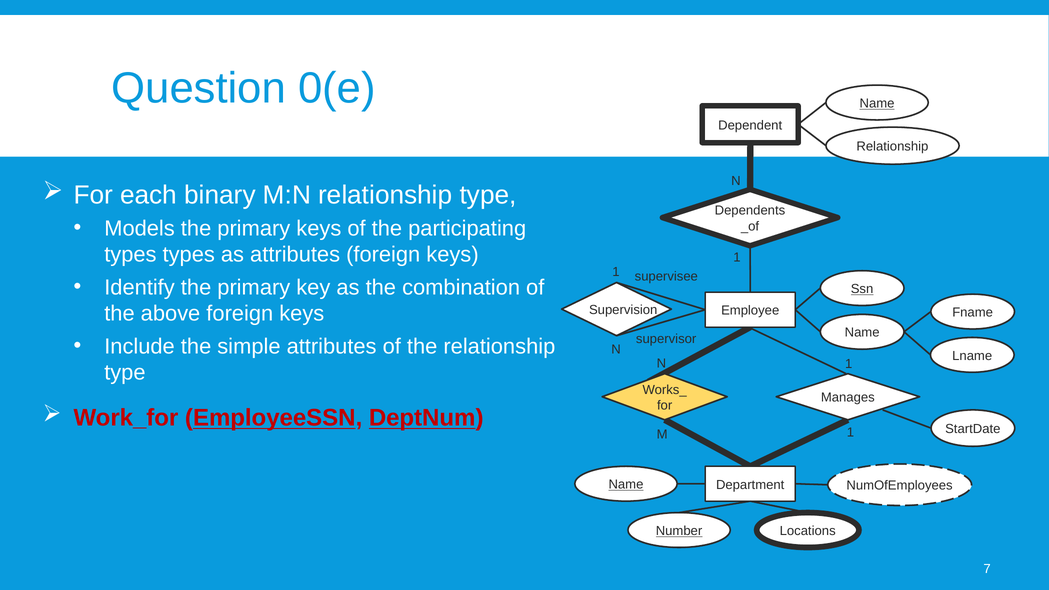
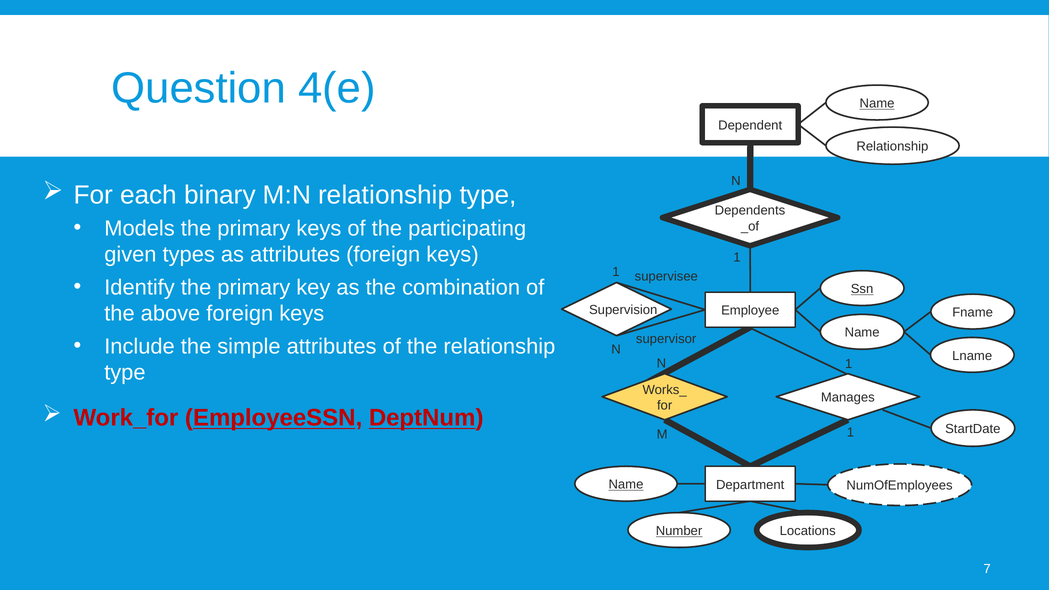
0(e: 0(e -> 4(e
types at (130, 255): types -> given
